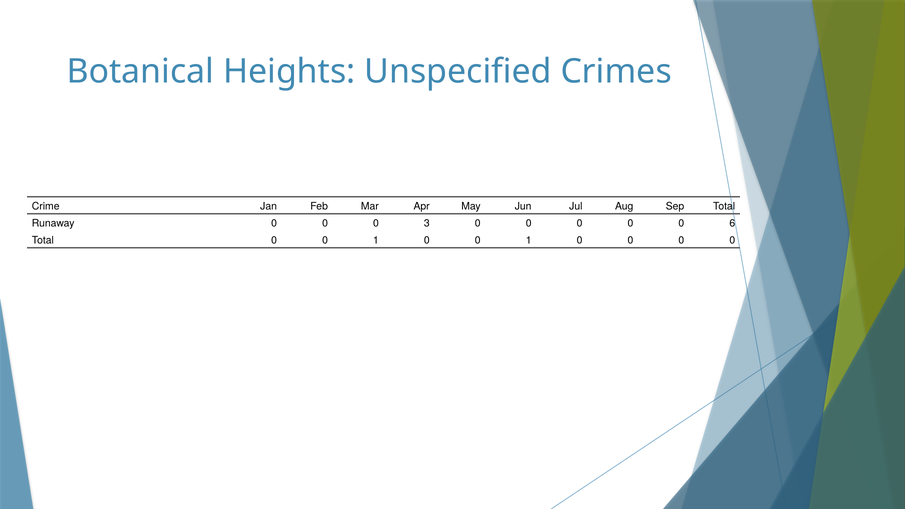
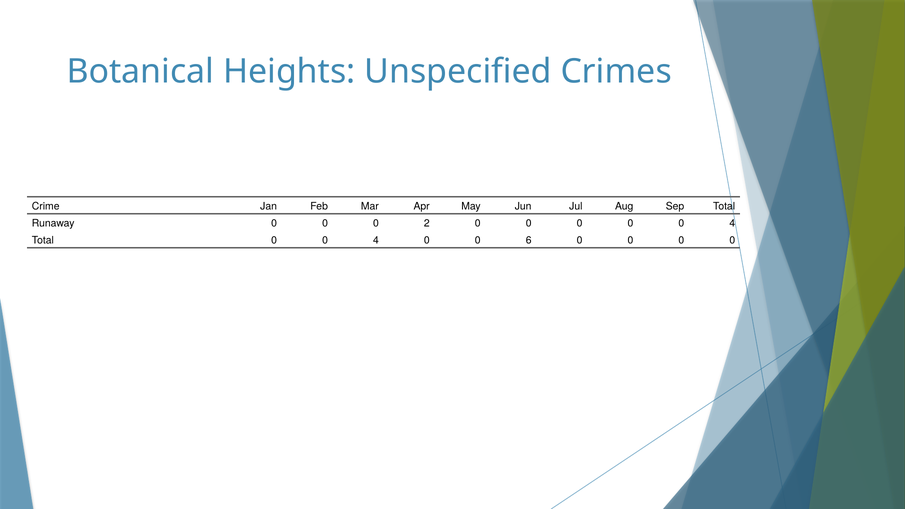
3: 3 -> 2
0 0 0 6: 6 -> 4
Total 0 0 1: 1 -> 4
1 at (529, 240): 1 -> 6
